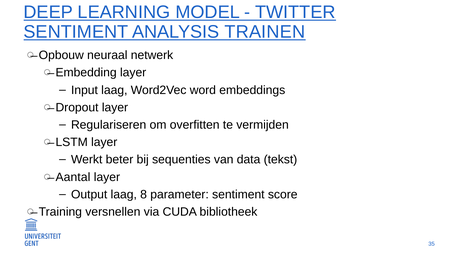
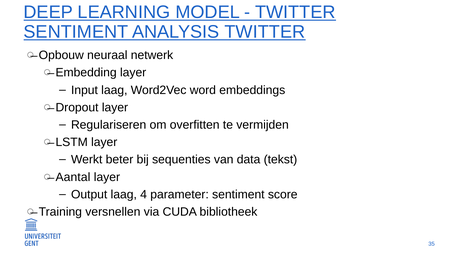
ANALYSIS TRAINEN: TRAINEN -> TWITTER
8: 8 -> 4
